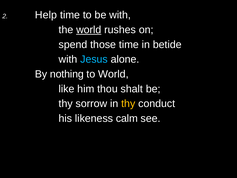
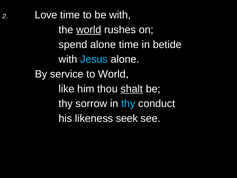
Help: Help -> Love
spend those: those -> alone
nothing: nothing -> service
shalt underline: none -> present
thy at (128, 104) colour: yellow -> light blue
calm: calm -> seek
